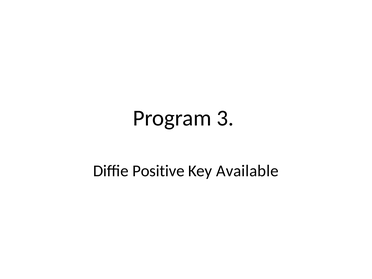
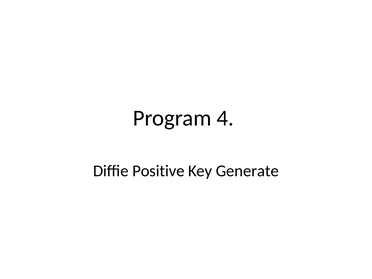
3: 3 -> 4
Available: Available -> Generate
